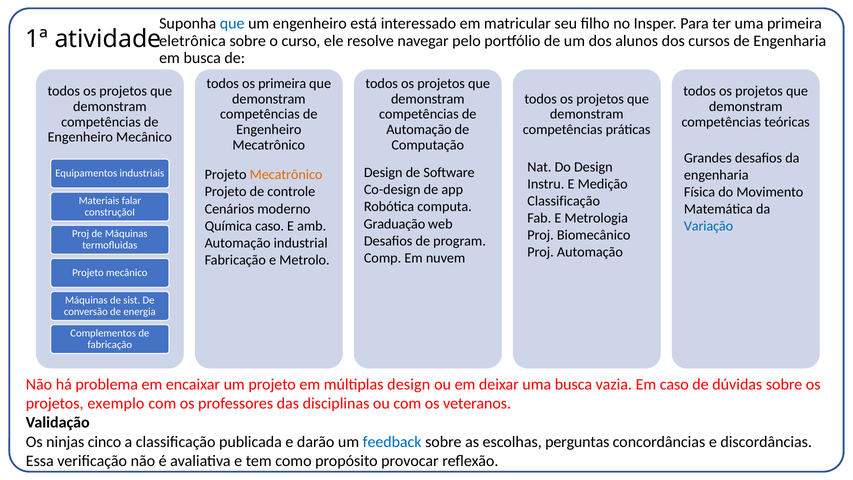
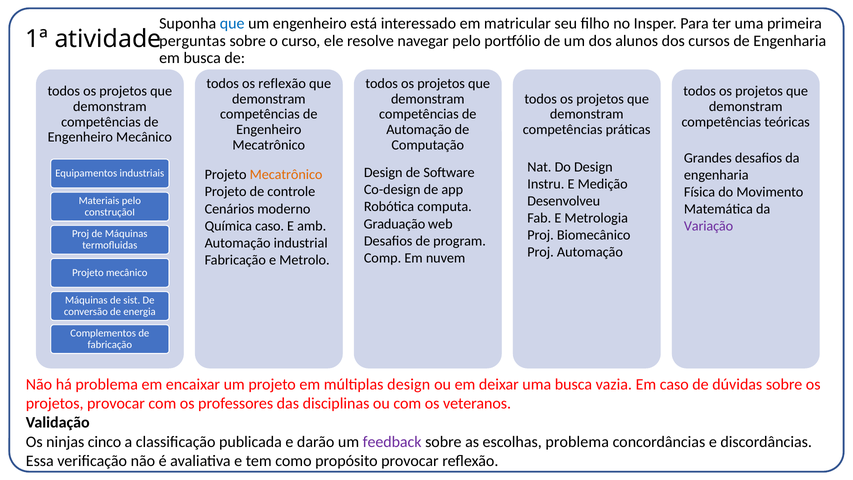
eletrônica: eletrônica -> perguntas
os primeira: primeira -> reflexão
Classificação at (564, 201): Classificação -> Desenvolveu
falar at (131, 201): falar -> pelo
Variação colour: blue -> purple
projetos exemplo: exemplo -> provocar
feedback colour: blue -> purple
escolhas perguntas: perguntas -> problema
